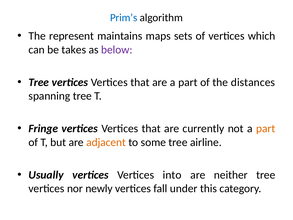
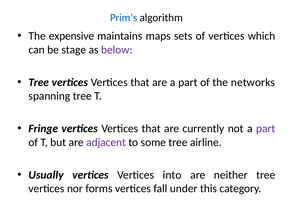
represent: represent -> expensive
takes: takes -> stage
distances: distances -> networks
part at (266, 128) colour: orange -> purple
adjacent colour: orange -> purple
newly: newly -> forms
